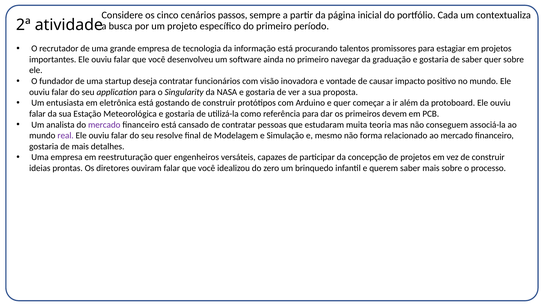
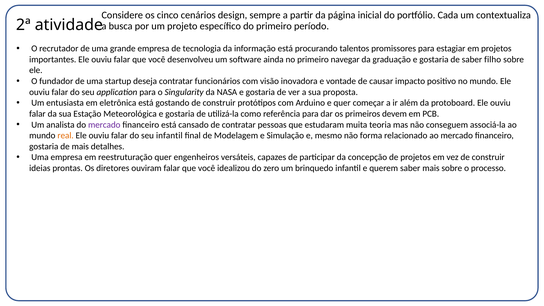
passos: passos -> design
saber quer: quer -> filho
real colour: purple -> orange
seu resolve: resolve -> infantil
